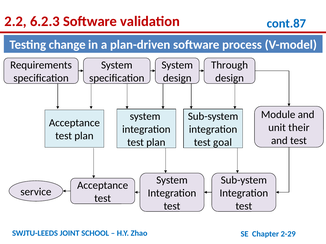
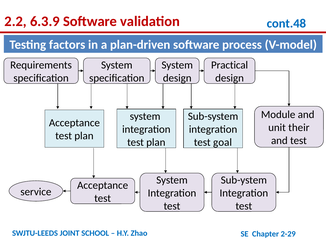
6.2.3: 6.2.3 -> 6.3.9
cont.87: cont.87 -> cont.48
change: change -> factors
Through: Through -> Practical
